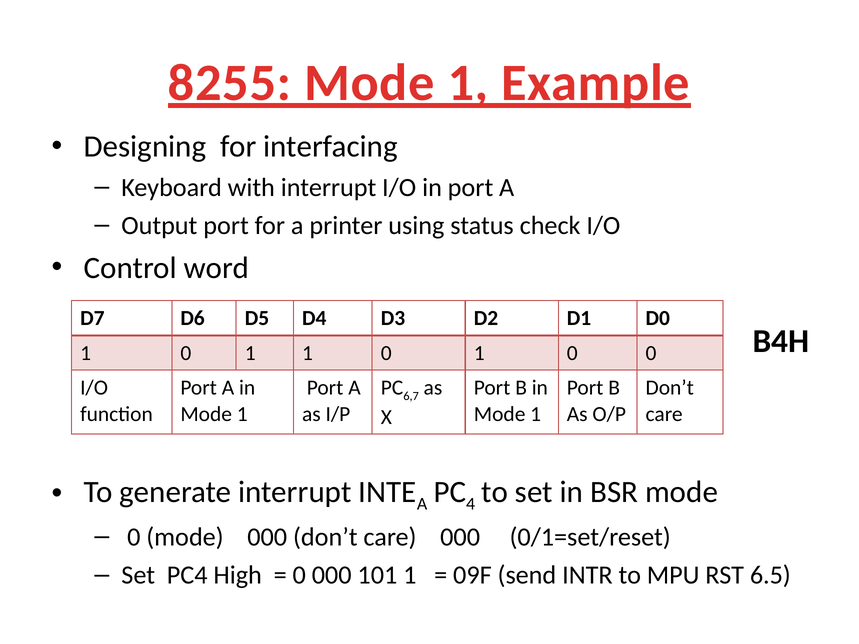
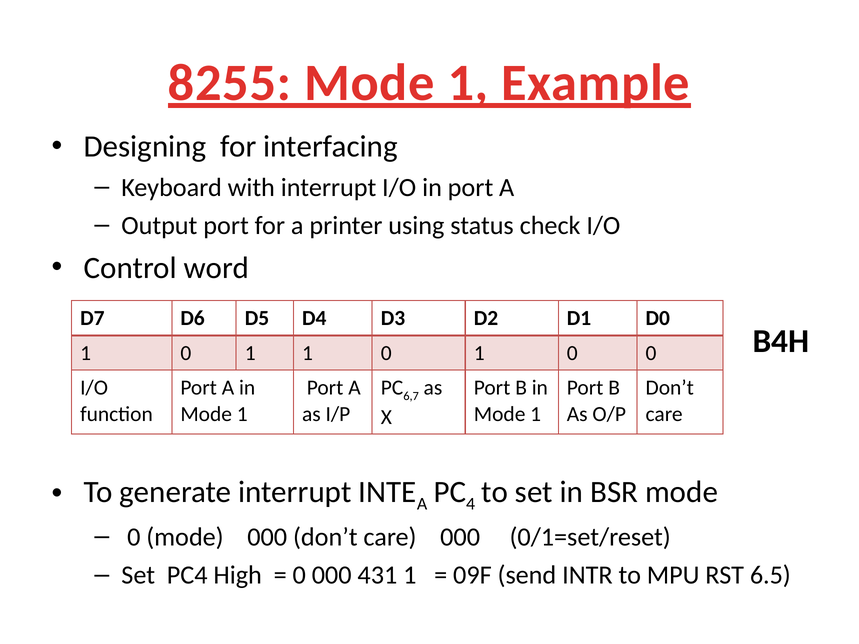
101: 101 -> 431
